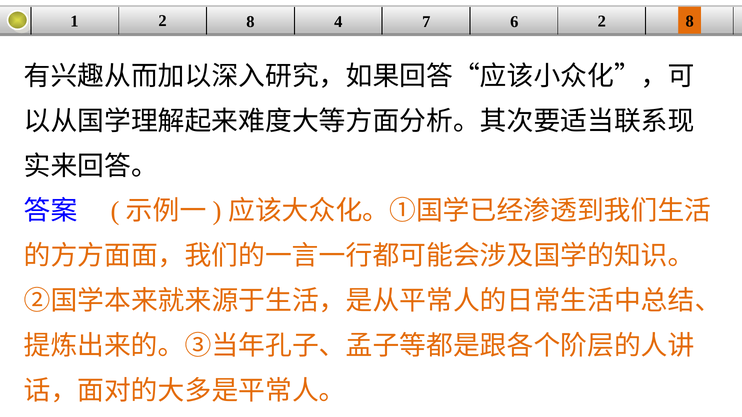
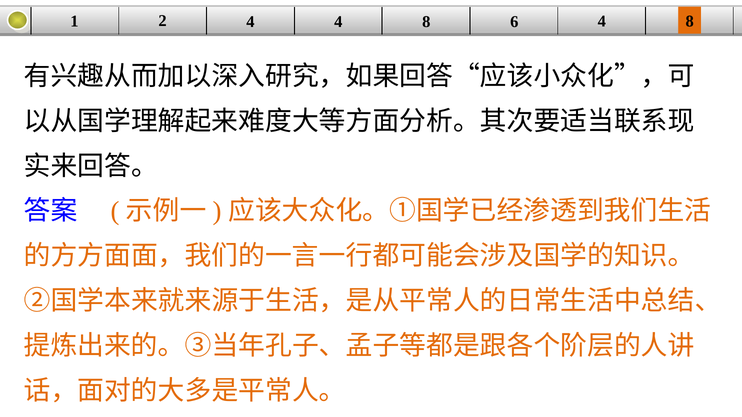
1 2 8: 8 -> 4
7 at (426, 22): 7 -> 8
6 2: 2 -> 4
